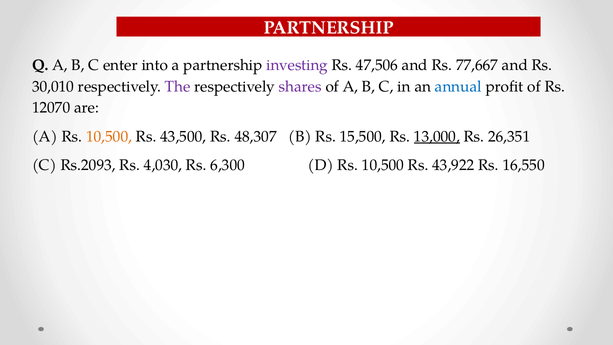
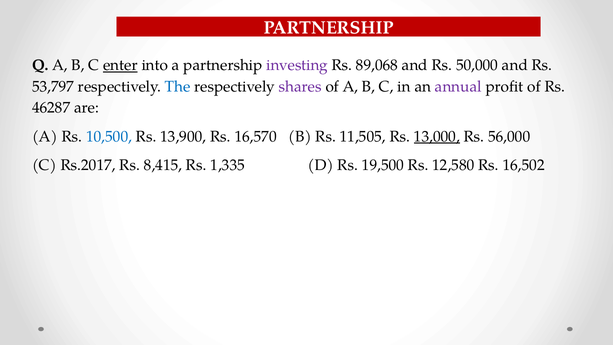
enter underline: none -> present
47,506: 47,506 -> 89,068
77,667: 77,667 -> 50,000
30,010: 30,010 -> 53,797
The colour: purple -> blue
annual colour: blue -> purple
12070: 12070 -> 46287
10,500 at (109, 136) colour: orange -> blue
43,500: 43,500 -> 13,900
48,307: 48,307 -> 16,570
15,500: 15,500 -> 11,505
26,351: 26,351 -> 56,000
Rs.2093: Rs.2093 -> Rs.2017
4,030: 4,030 -> 8,415
6,300: 6,300 -> 1,335
D Rs 10,500: 10,500 -> 19,500
43,922: 43,922 -> 12,580
16,550: 16,550 -> 16,502
